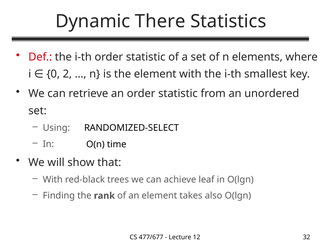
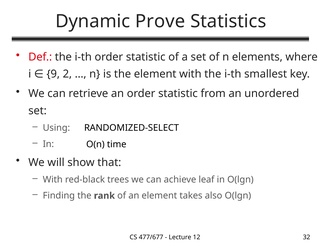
There: There -> Prove
0: 0 -> 9
